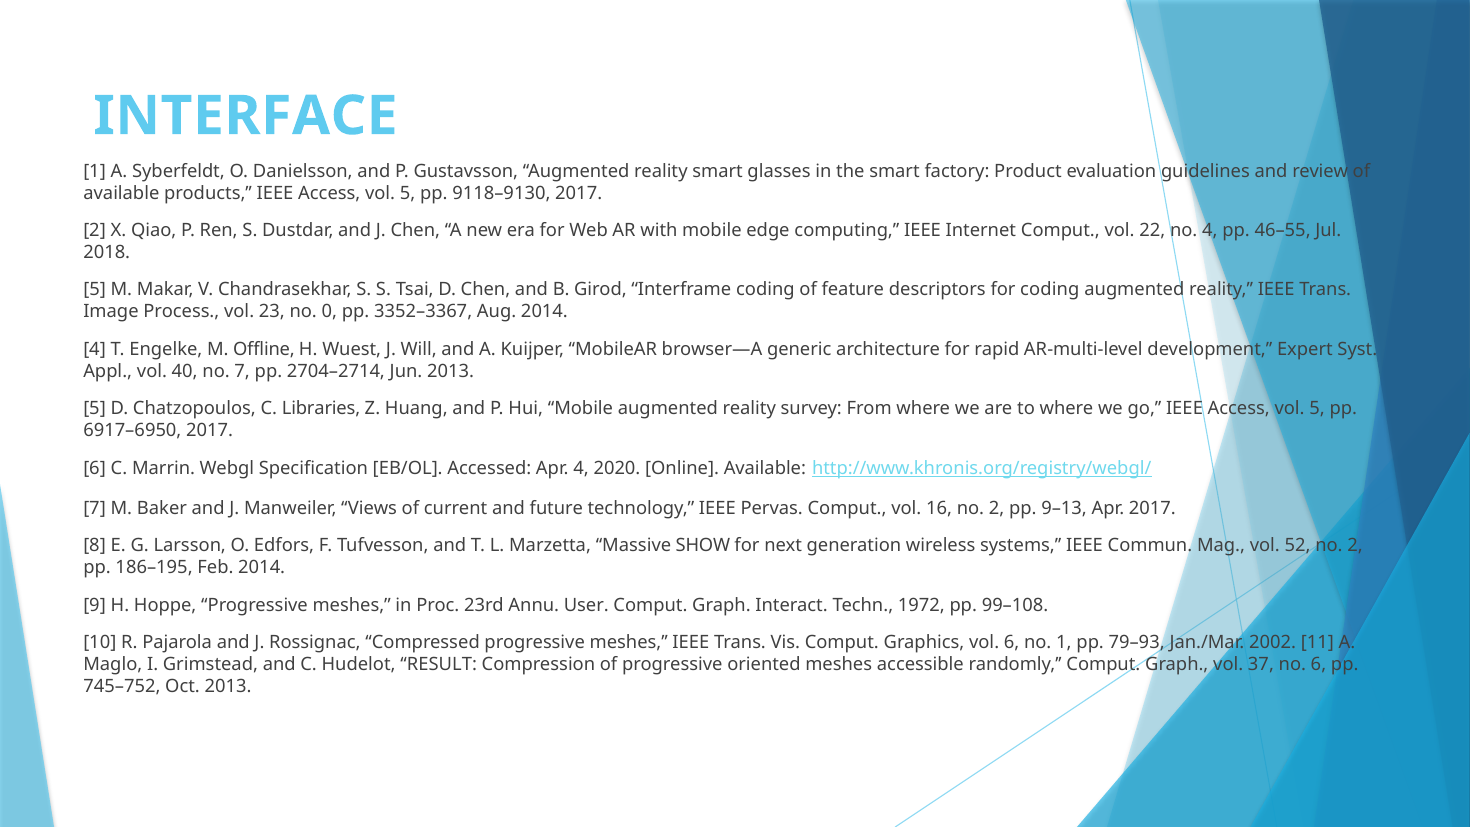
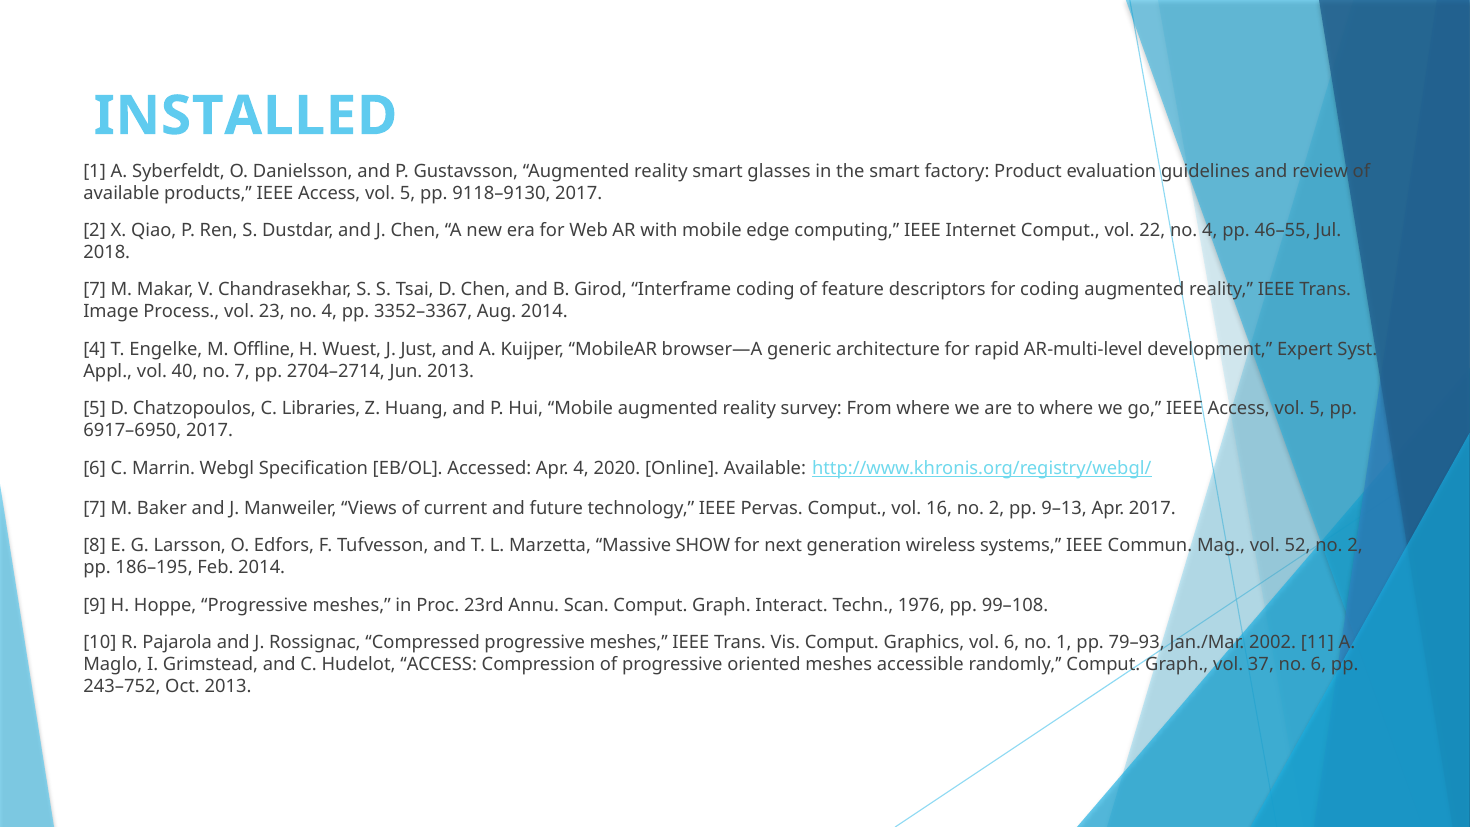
INTERFACE: INTERFACE -> INSTALLED
5 at (95, 290): 5 -> 7
23 no 0: 0 -> 4
Will: Will -> Just
User: User -> Scan
1972: 1972 -> 1976
Hudelot RESULT: RESULT -> ACCESS
745–752: 745–752 -> 243–752
